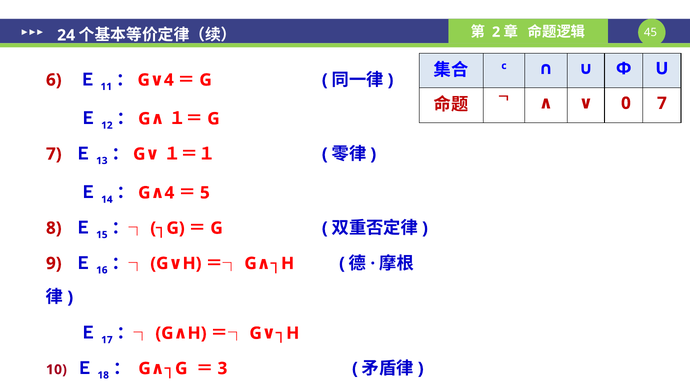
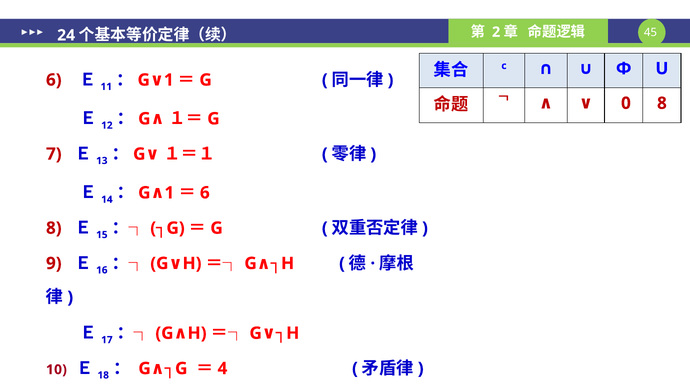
4 at (169, 80): 4 -> 1
0 7: 7 -> 8
5 at (205, 193): 5 -> 6
4 at (169, 193): 4 -> 1
3: 3 -> 4
